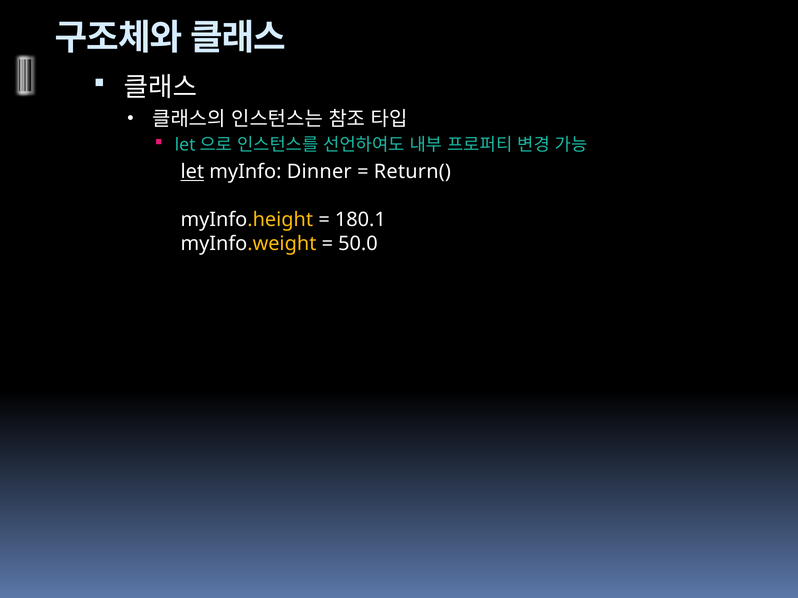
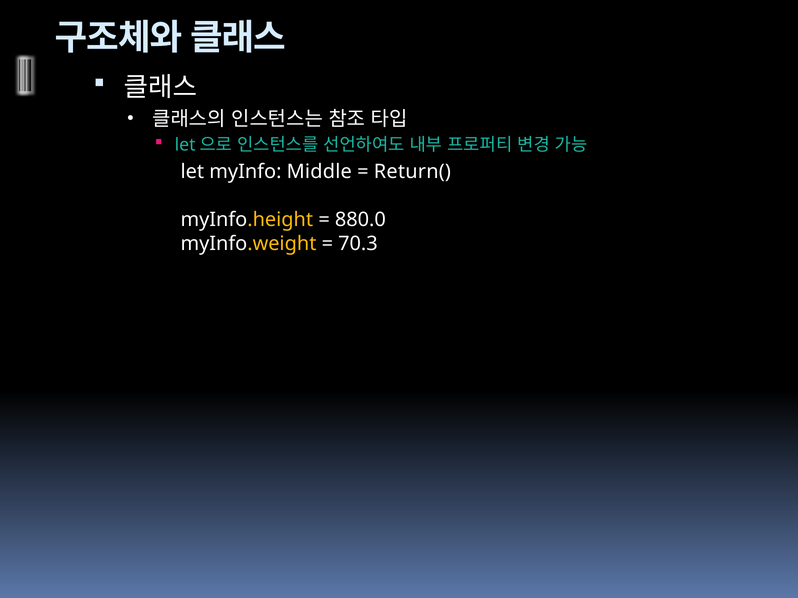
let underline: present -> none
Dinner: Dinner -> Middle
180.1: 180.1 -> 880.0
50.0: 50.0 -> 70.3
